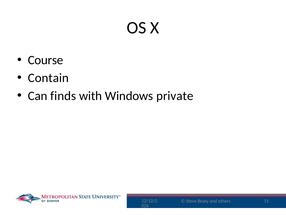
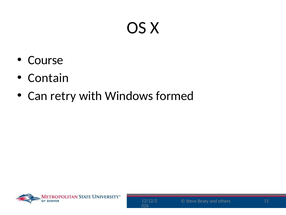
finds: finds -> retry
private: private -> formed
